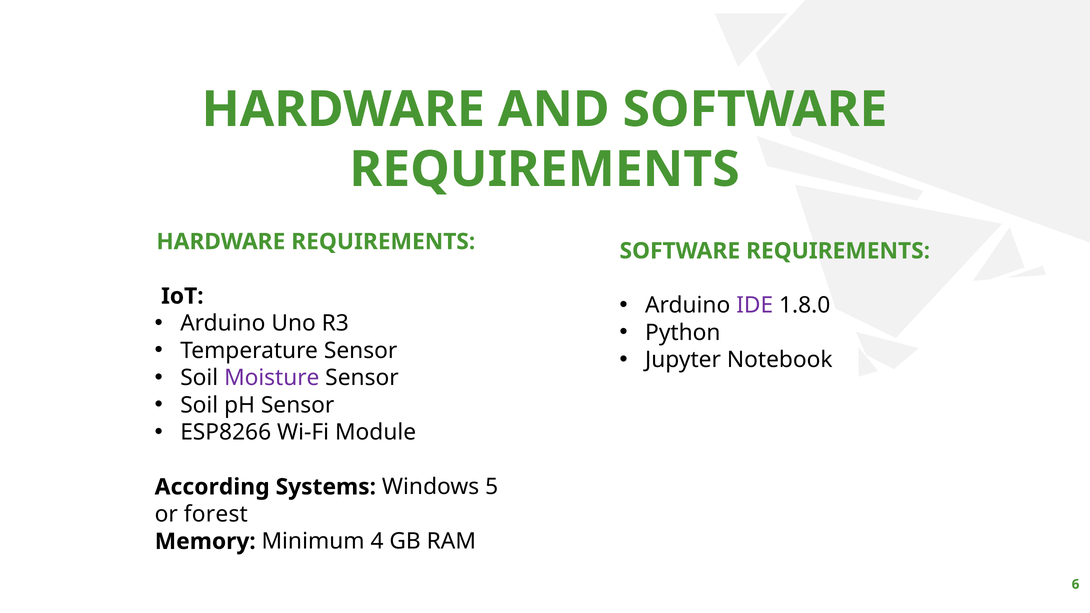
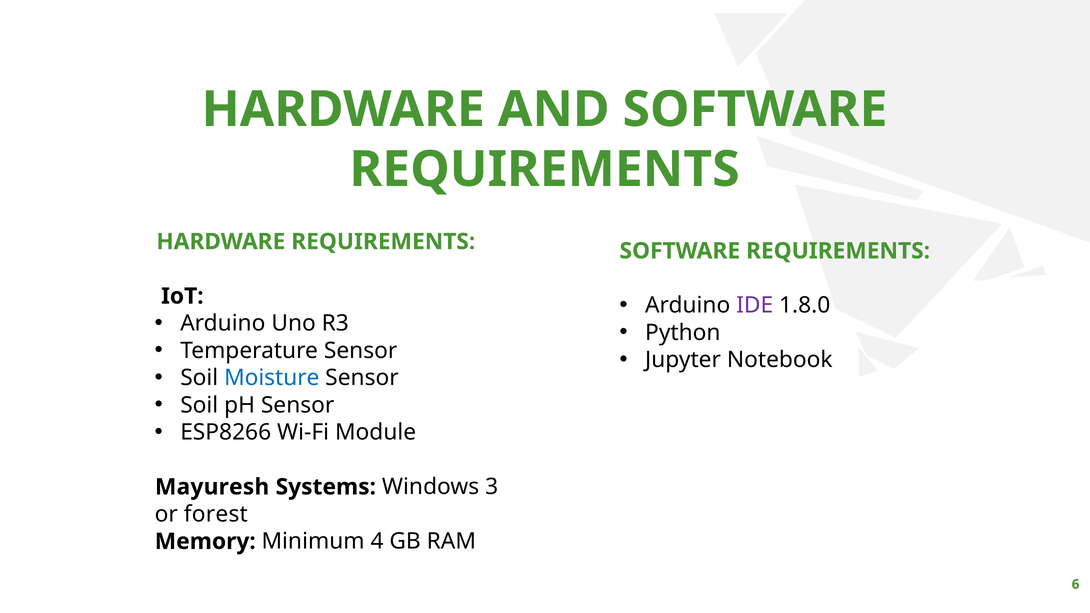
Moisture colour: purple -> blue
According: According -> Mayuresh
5: 5 -> 3
